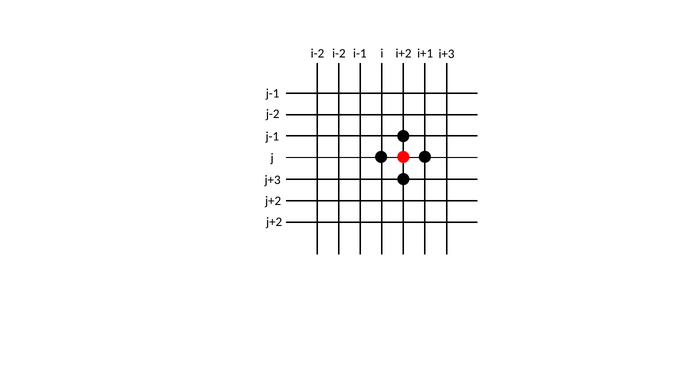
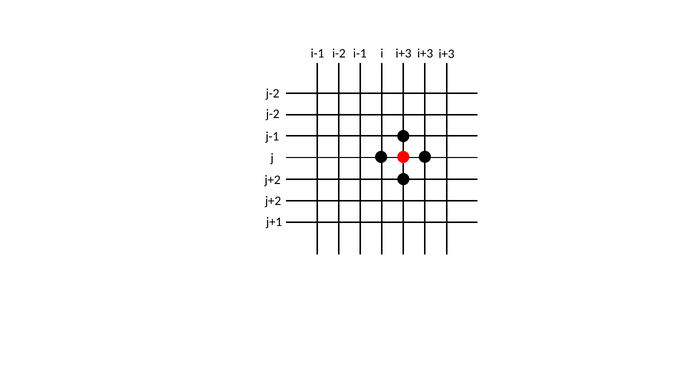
i-2 at (317, 53): i-2 -> i-1
i i+2: i+2 -> i+3
i-1 i+1: i+1 -> i+3
j-1 at (273, 93): j-1 -> j-2
j+3 at (273, 180): j+3 -> j+2
j+2 at (274, 222): j+2 -> j+1
